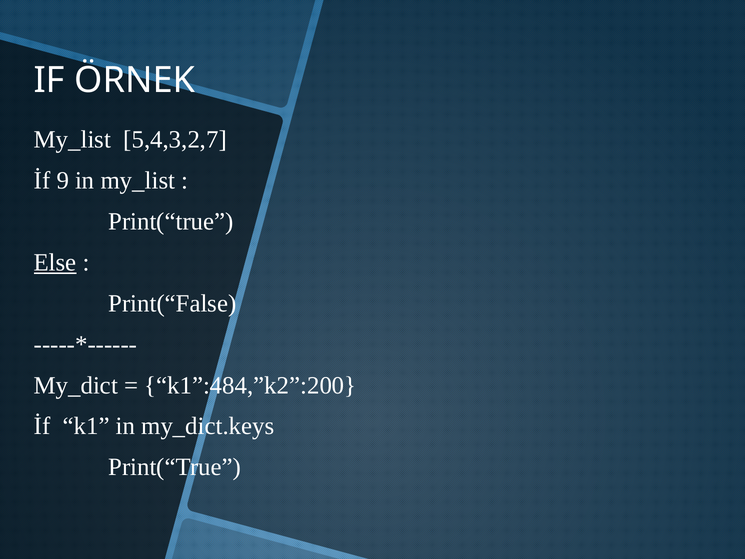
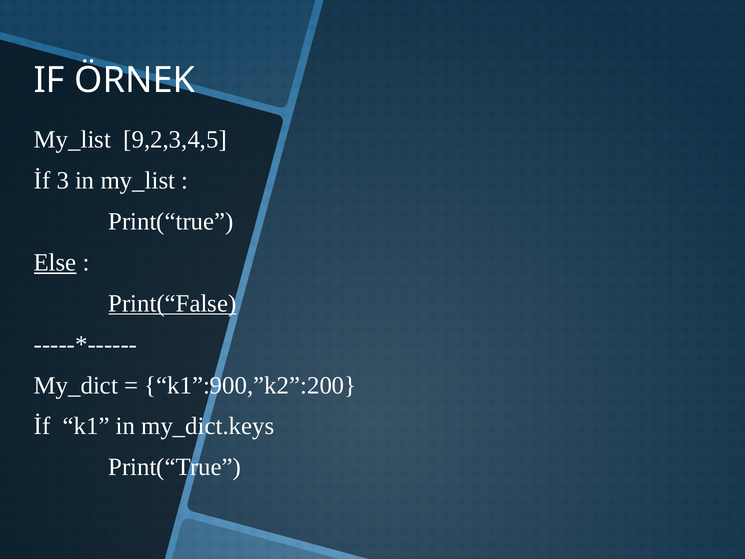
5,4,3,2,7: 5,4,3,2,7 -> 9,2,3,4,5
9: 9 -> 3
Print(“False underline: none -> present
k1”:484,”k2”:200: k1”:484,”k2”:200 -> k1”:900,”k2”:200
